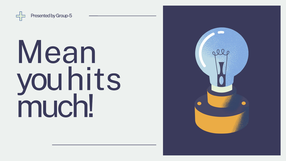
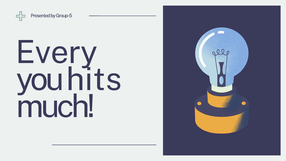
Mean: Mean -> Every
